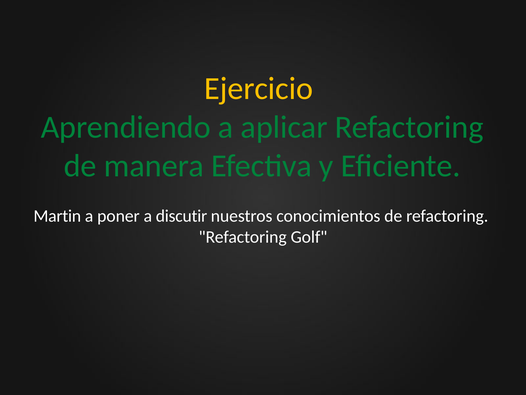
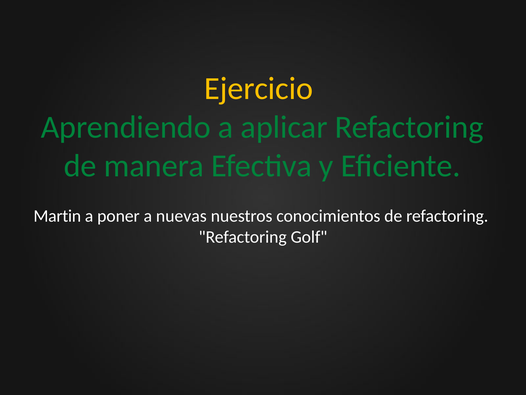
discutir: discutir -> nuevas
